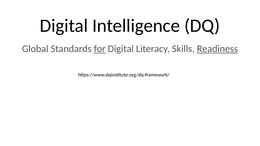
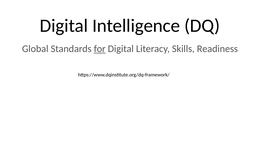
Readiness underline: present -> none
